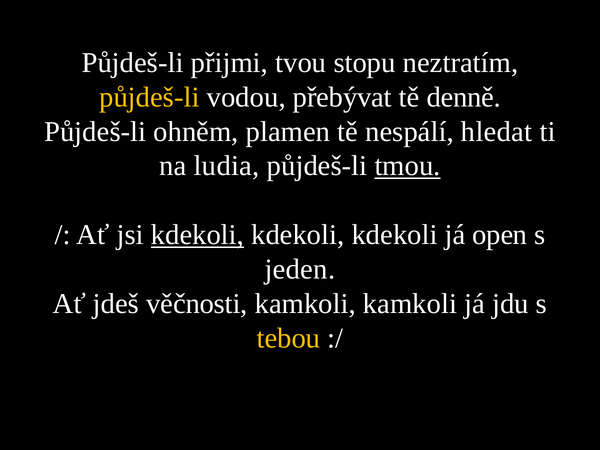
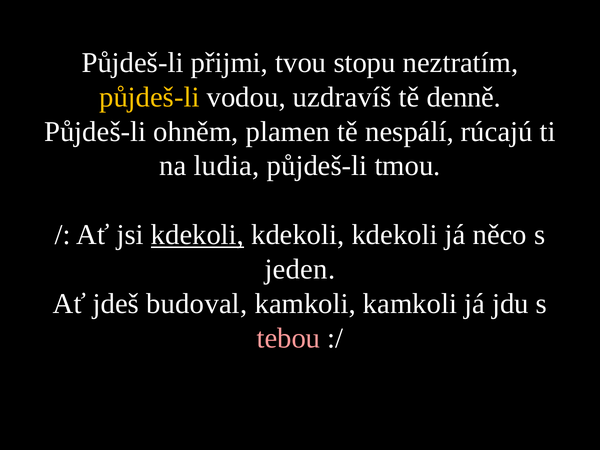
přebývat: přebývat -> uzdravíš
hledat: hledat -> rúcajú
tmou underline: present -> none
open: open -> něco
věčnosti: věčnosti -> budoval
tebou colour: yellow -> pink
